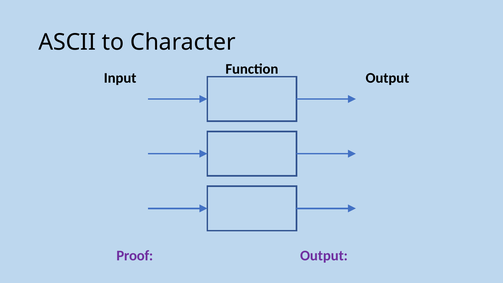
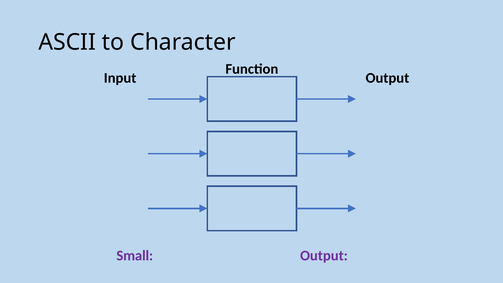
Proof: Proof -> Small
